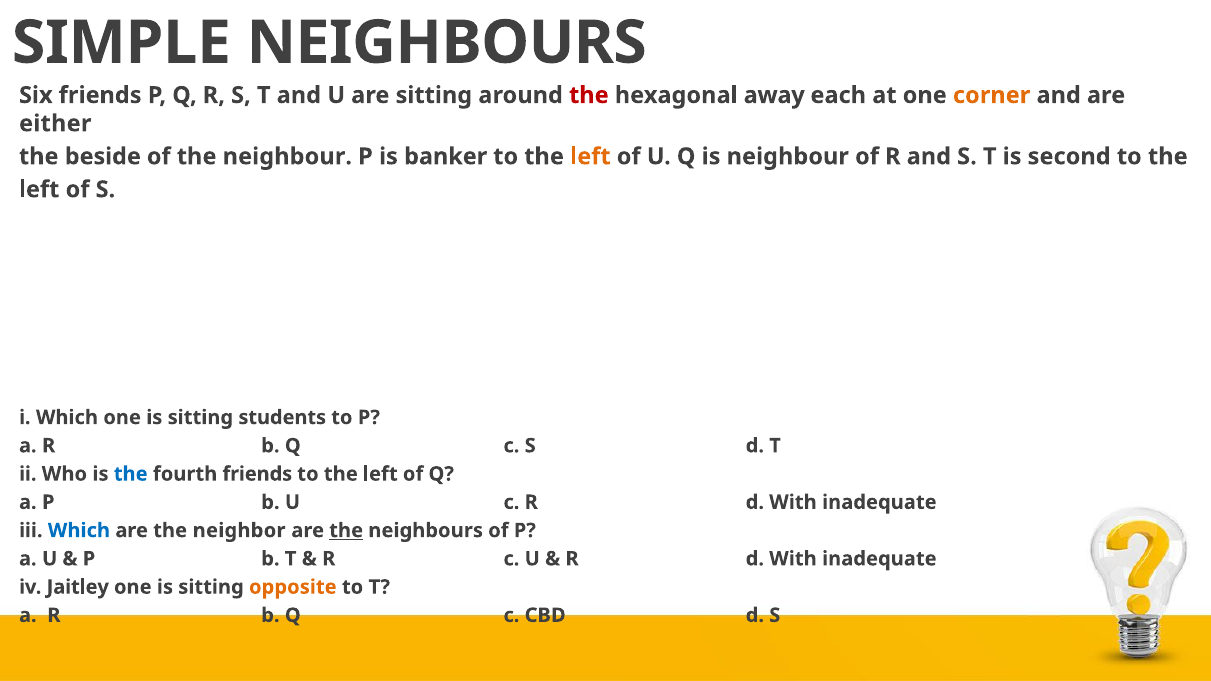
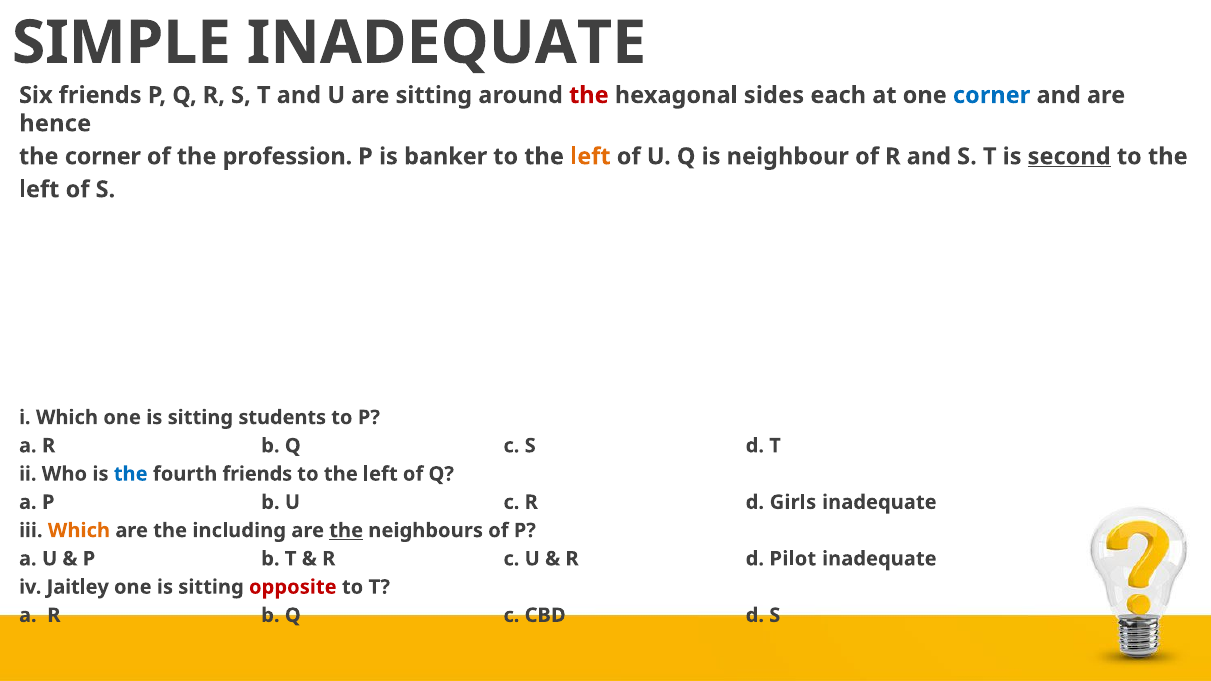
SIMPLE NEIGHBOURS: NEIGHBOURS -> INADEQUATE
away: away -> sides
corner at (992, 95) colour: orange -> blue
either: either -> hence
the beside: beside -> corner
the neighbour: neighbour -> profession
second underline: none -> present
c R d With: With -> Girls
Which at (79, 531) colour: blue -> orange
neighbor: neighbor -> including
With at (793, 559): With -> Pilot
opposite colour: orange -> red
